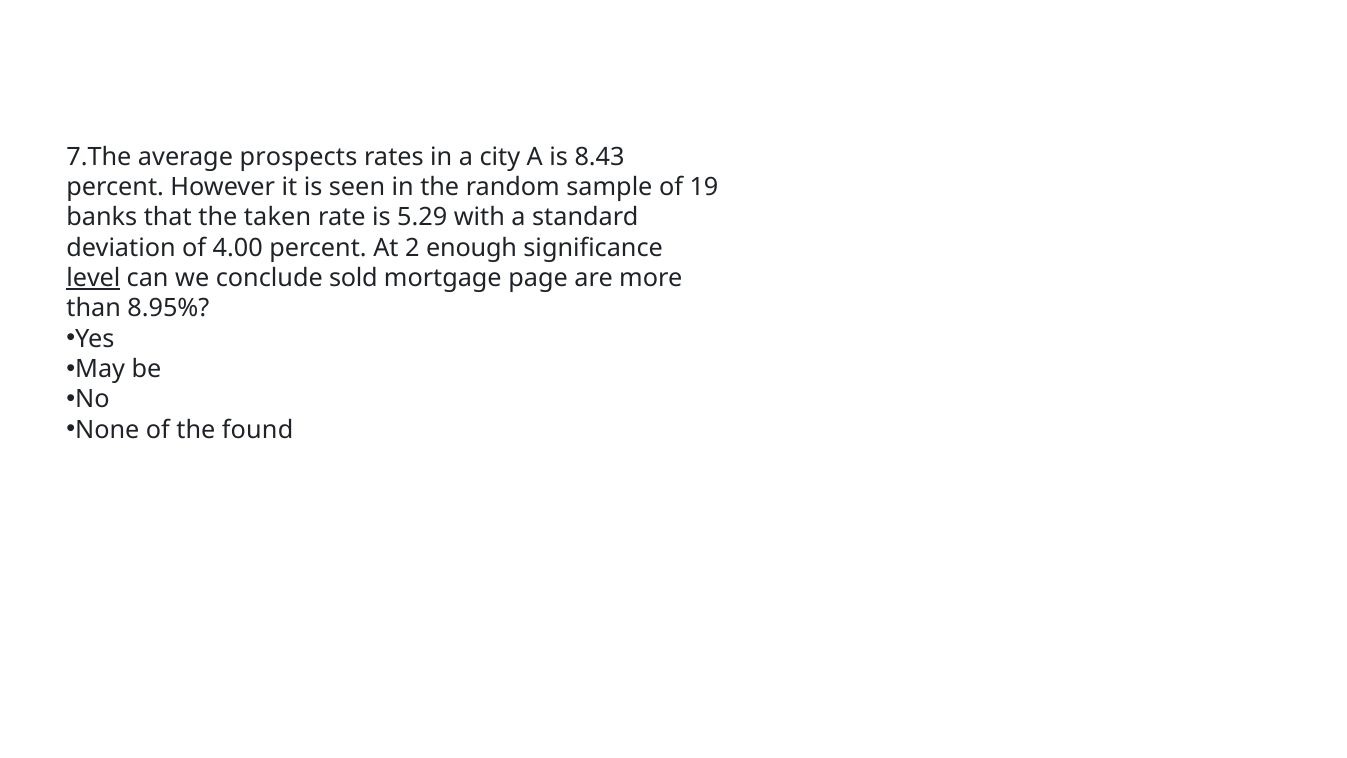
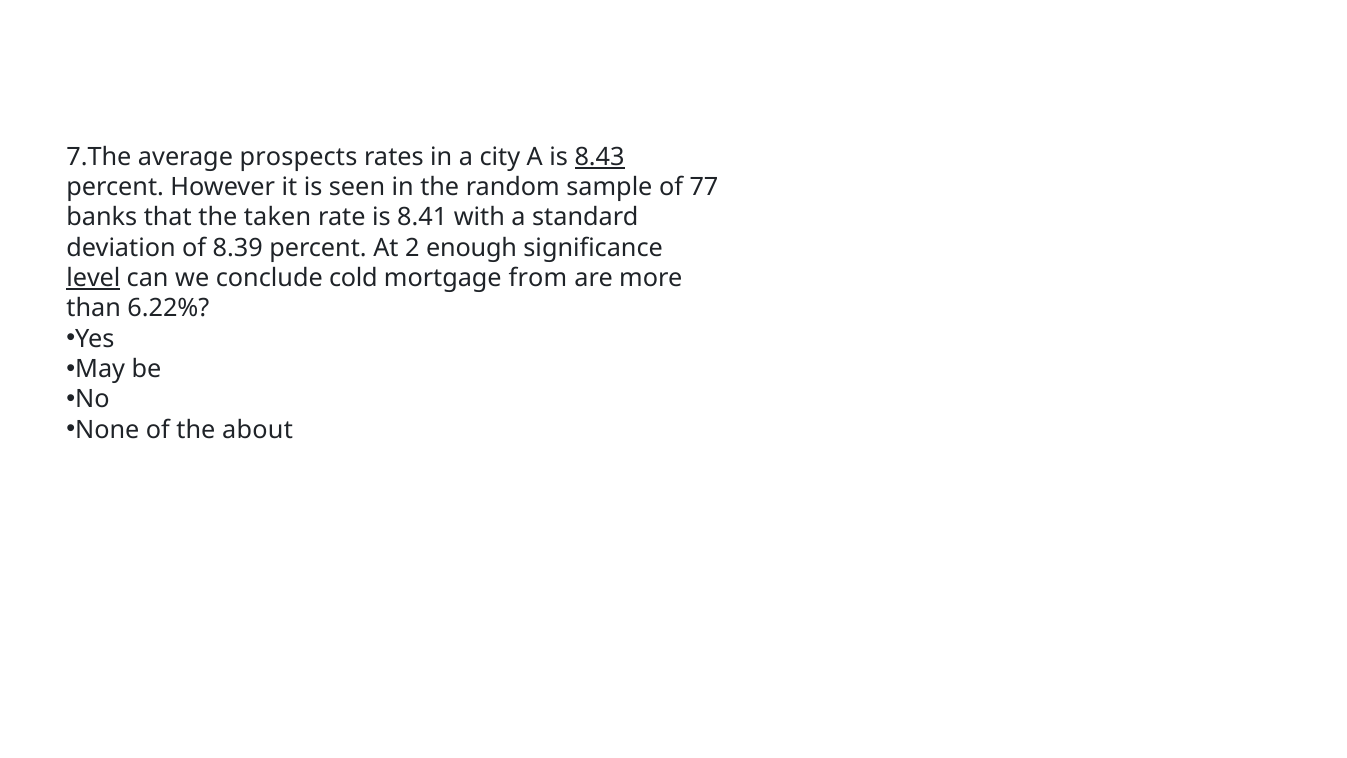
8.43 underline: none -> present
19: 19 -> 77
5.29: 5.29 -> 8.41
4.00: 4.00 -> 8.39
sold: sold -> cold
page: page -> from
8.95%: 8.95% -> 6.22%
found: found -> about
